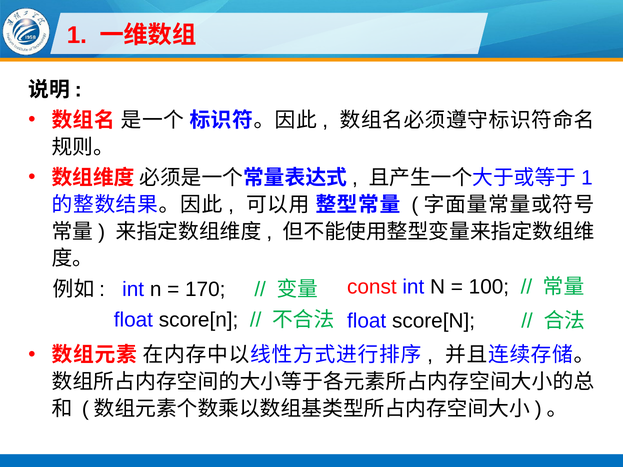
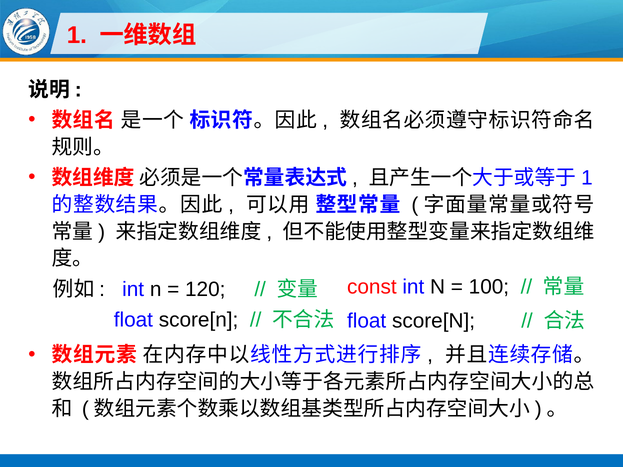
170: 170 -> 120
